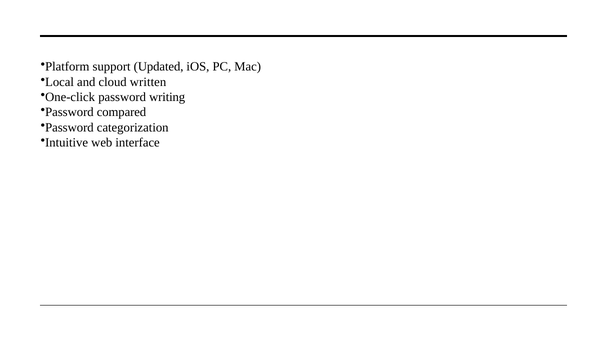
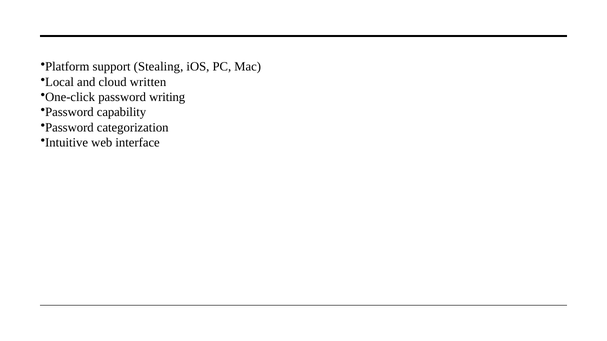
Updated: Updated -> Stealing
compared: compared -> capability
